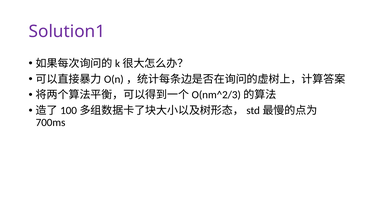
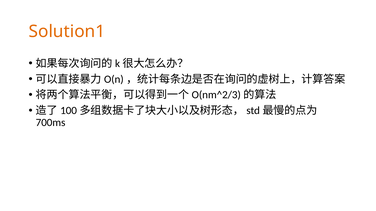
Solution1 colour: purple -> orange
